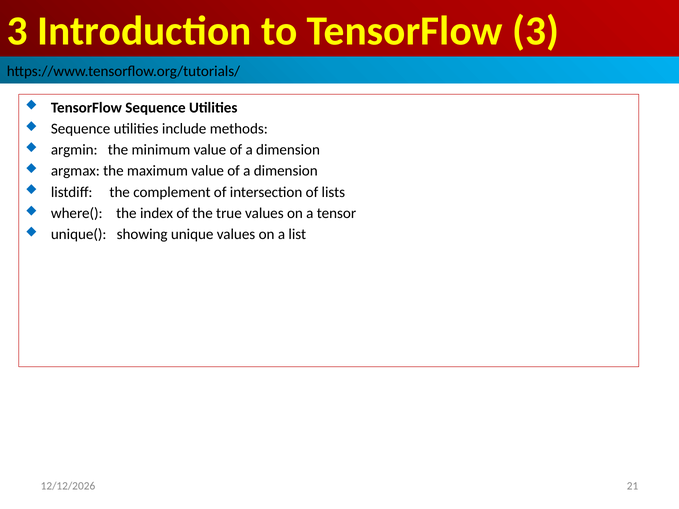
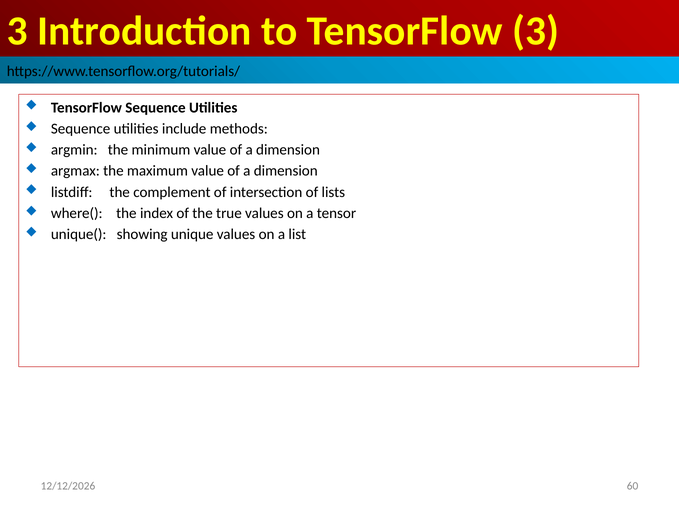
21: 21 -> 60
